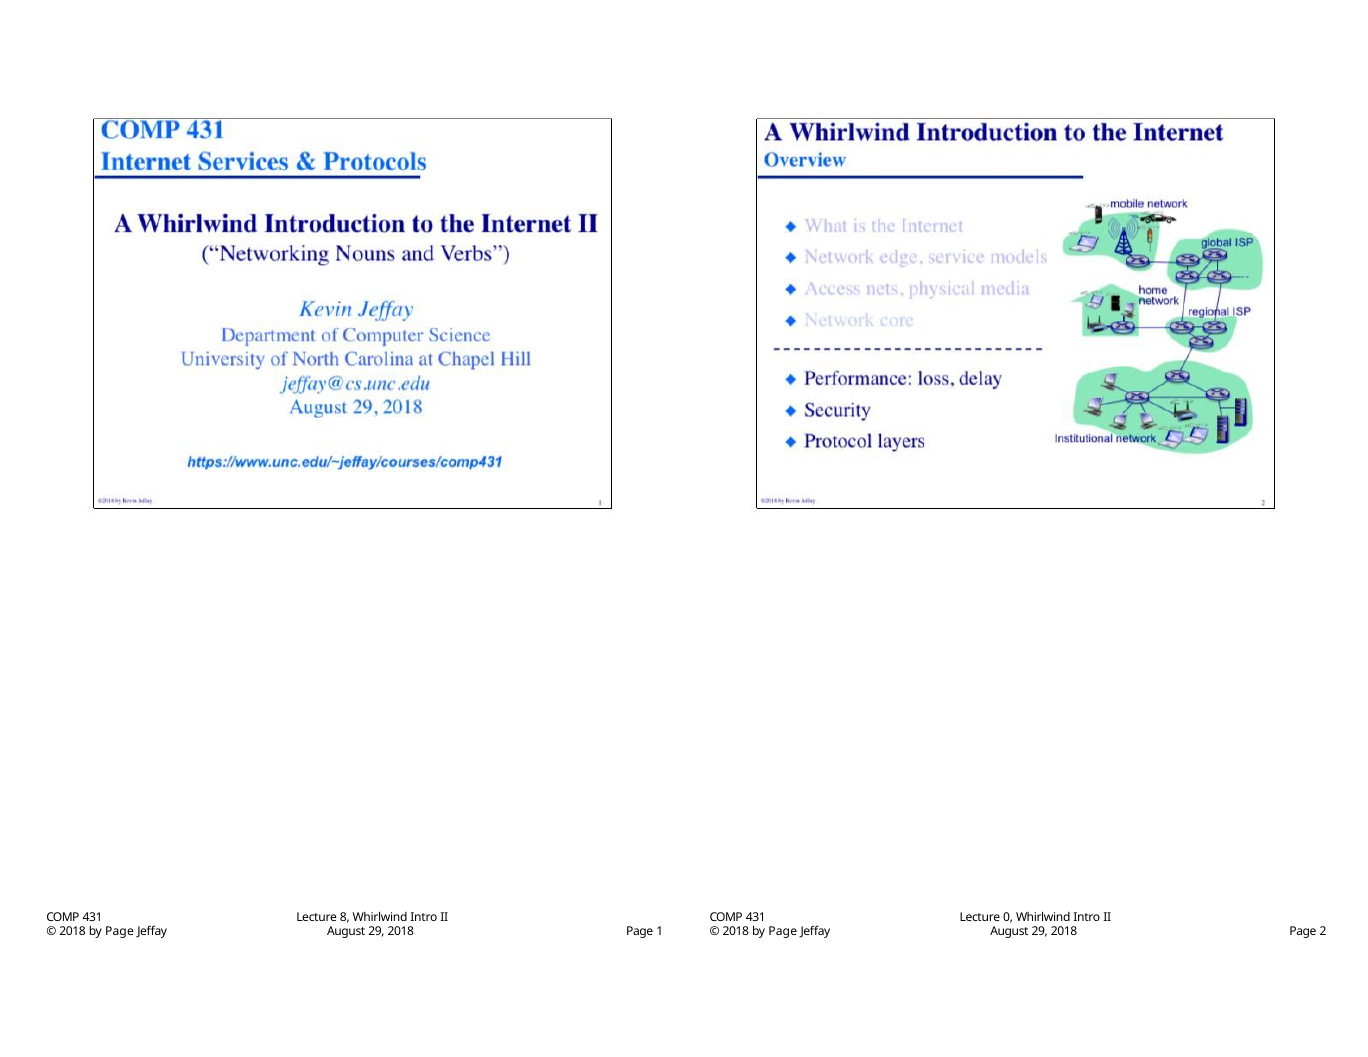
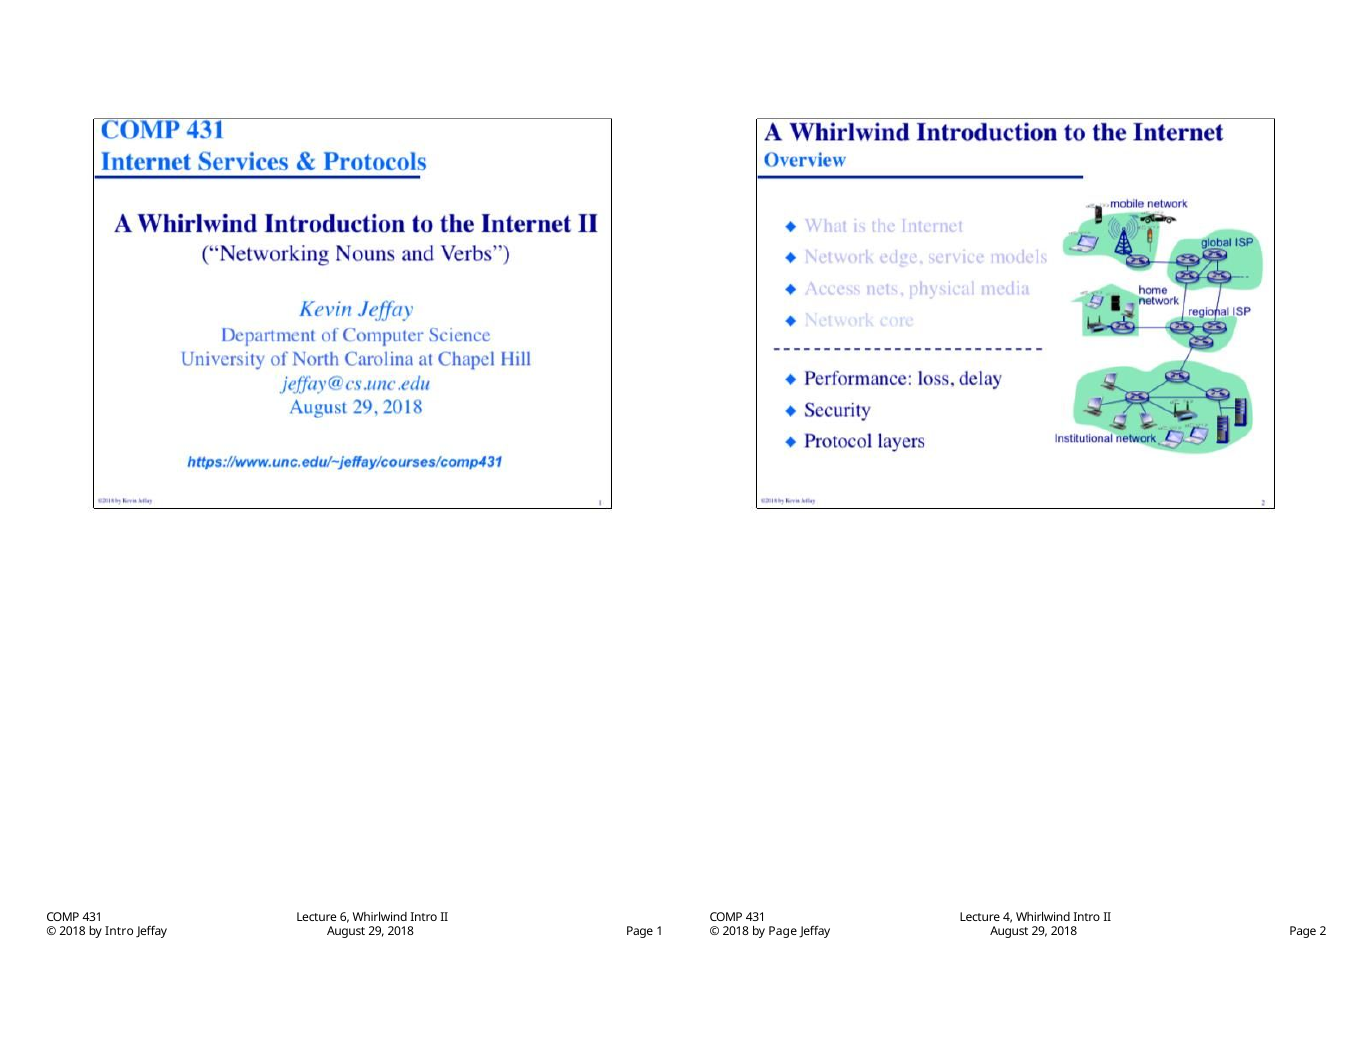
8: 8 -> 6
0: 0 -> 4
Page at (119, 931): Page -> Intro
